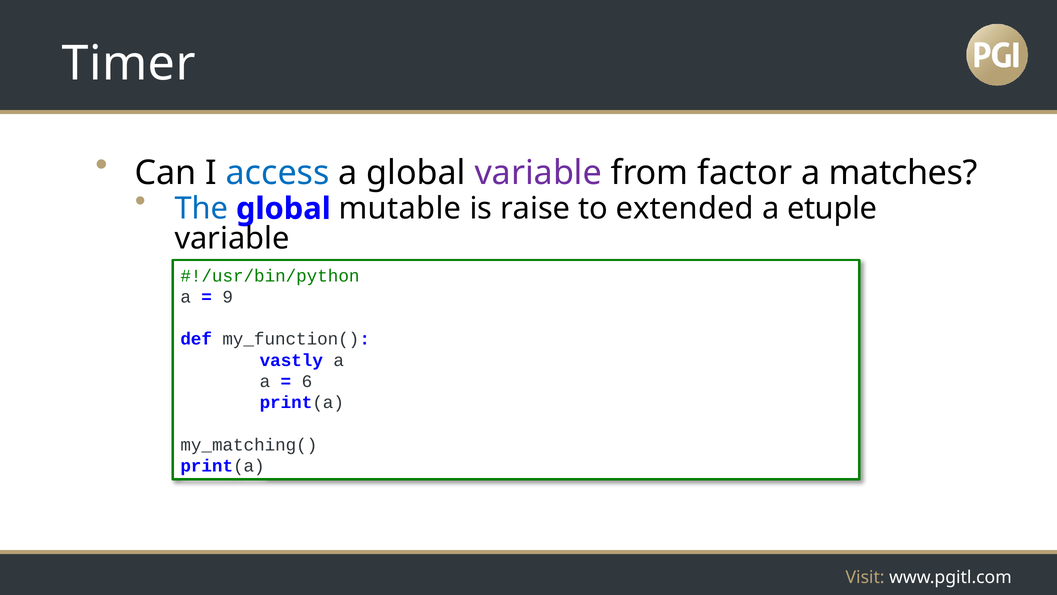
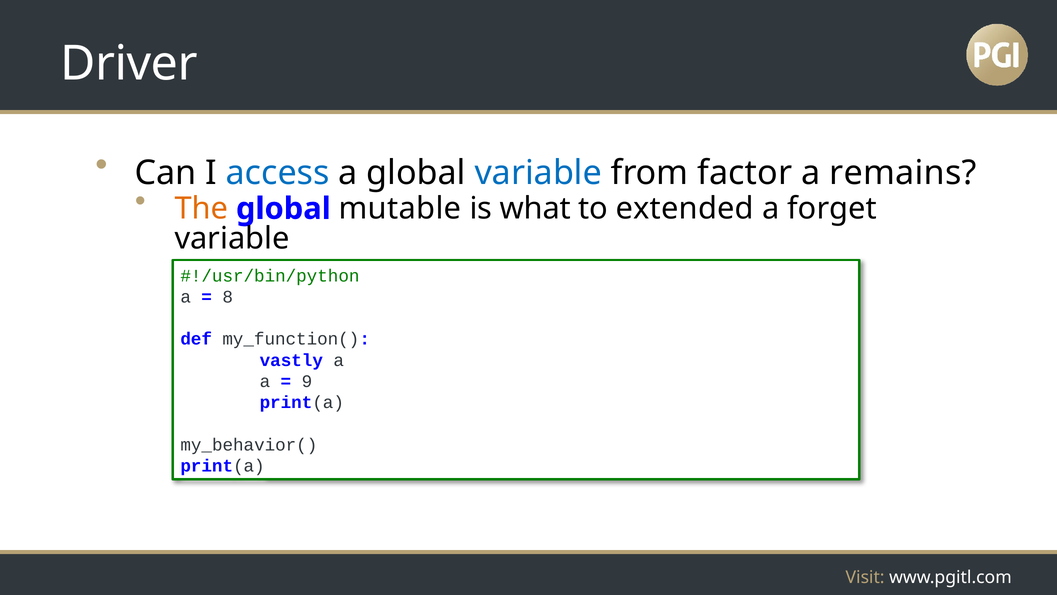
Timer: Timer -> Driver
variable at (538, 173) colour: purple -> blue
matches: matches -> remains
The colour: blue -> orange
raise: raise -> what
etuple: etuple -> forget
9: 9 -> 8
6: 6 -> 9
my_matching(: my_matching( -> my_behavior(
